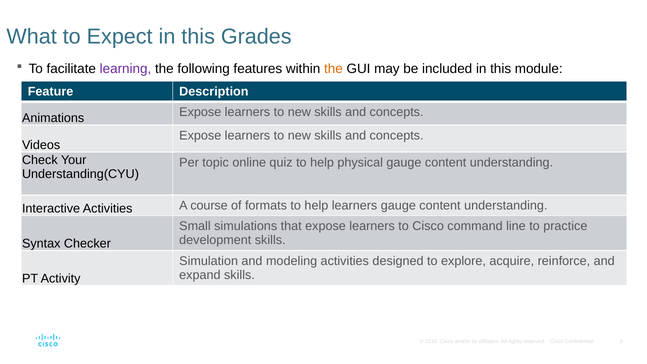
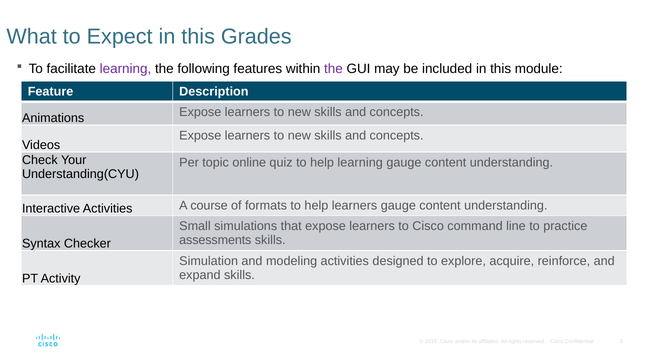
the at (333, 69) colour: orange -> purple
help physical: physical -> learning
development: development -> assessments
